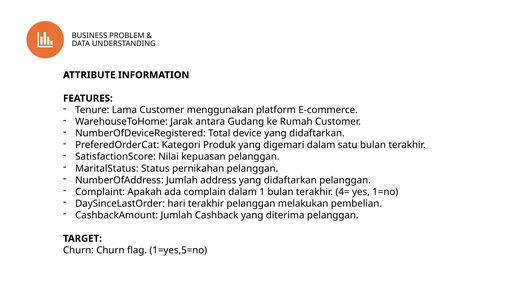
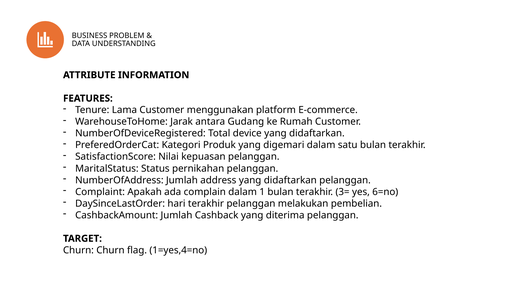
4=: 4= -> 3=
1=no: 1=no -> 6=no
1=yes,5=no: 1=yes,5=no -> 1=yes,4=no
